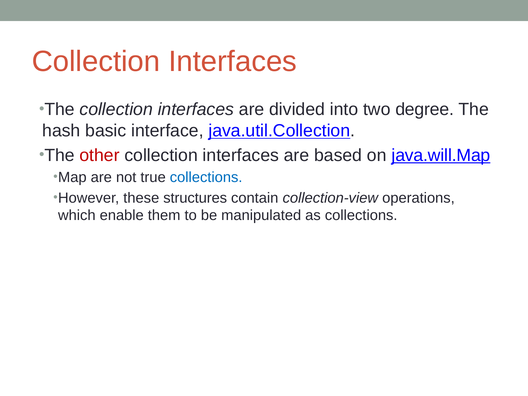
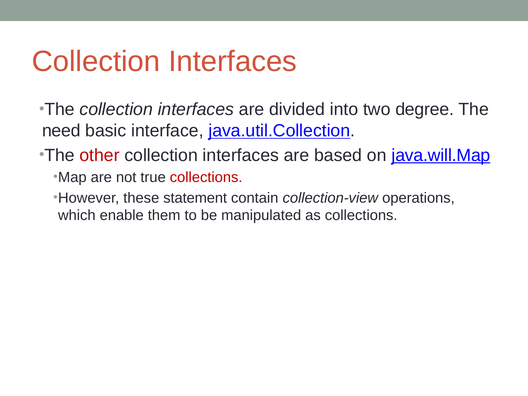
hash: hash -> need
collections at (206, 177) colour: blue -> red
structures: structures -> statement
